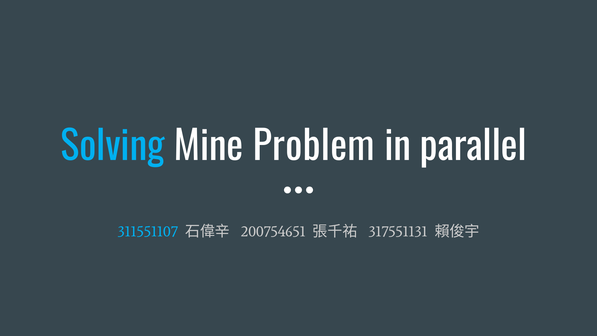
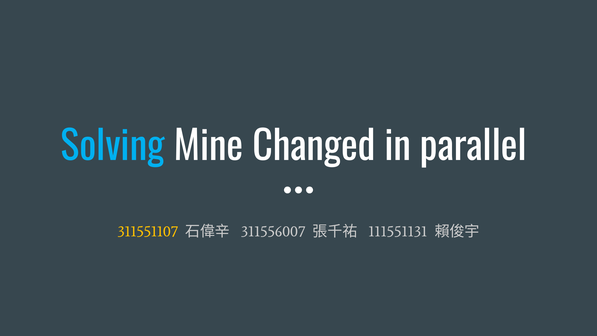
Problem: Problem -> Changed
311551107 colour: light blue -> yellow
200754651: 200754651 -> 311556007
317551131: 317551131 -> 111551131
